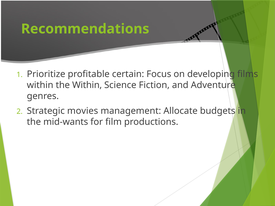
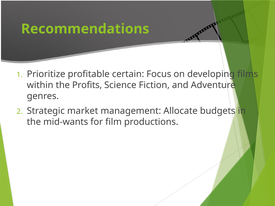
the Within: Within -> Profits
movies: movies -> market
